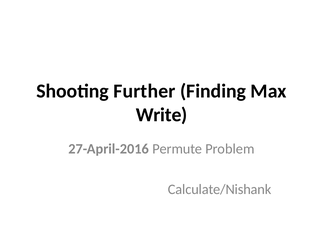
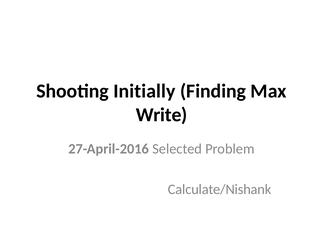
Further: Further -> Initially
Permute: Permute -> Selected
